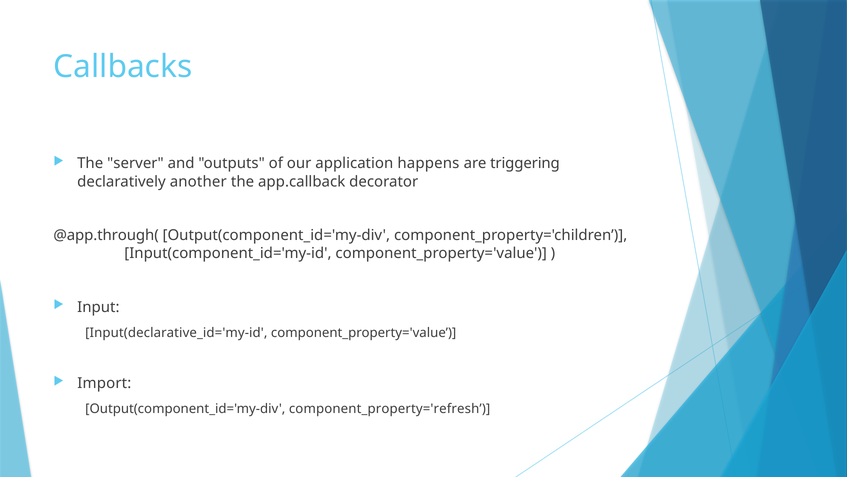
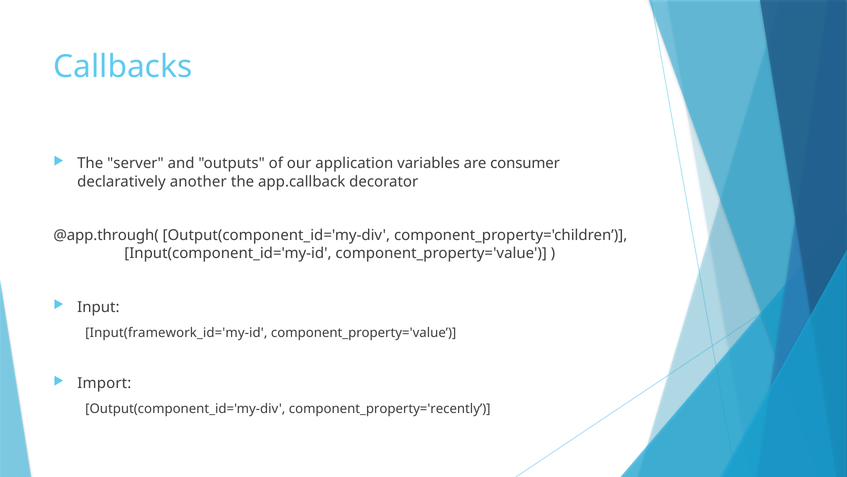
happens: happens -> variables
triggering: triggering -> consumer
Input(declarative_id='my-id: Input(declarative_id='my-id -> Input(framework_id='my-id
component_property='refresh: component_property='refresh -> component_property='recently
